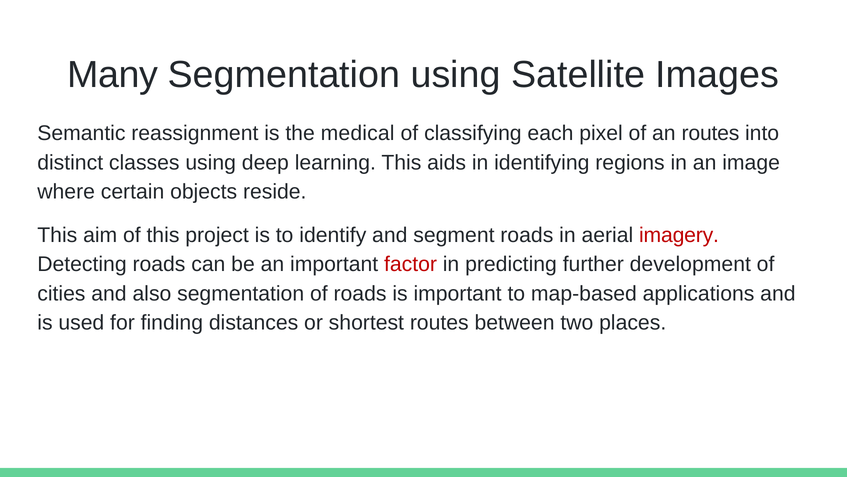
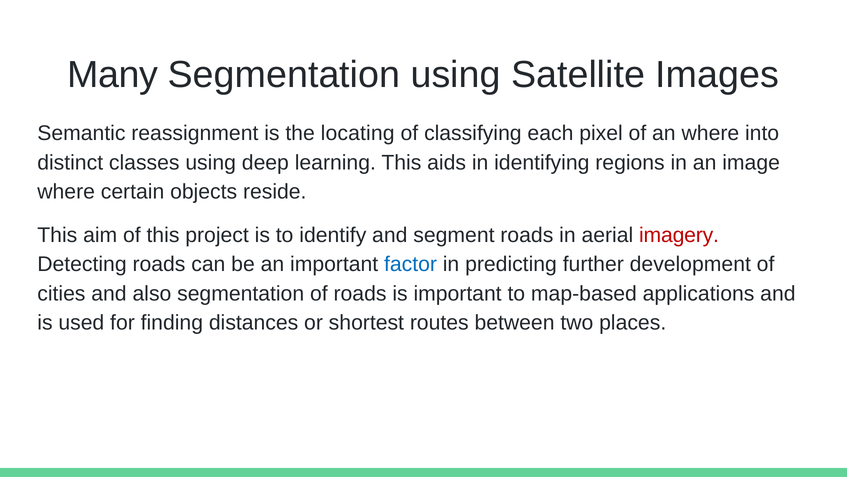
medical: medical -> locating
an routes: routes -> where
factor colour: red -> blue
